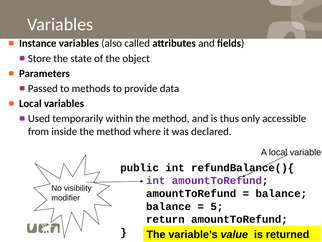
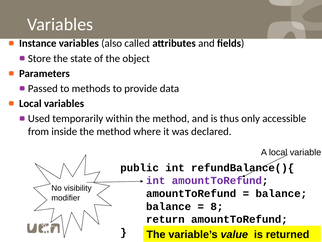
5 at (217, 206): 5 -> 8
